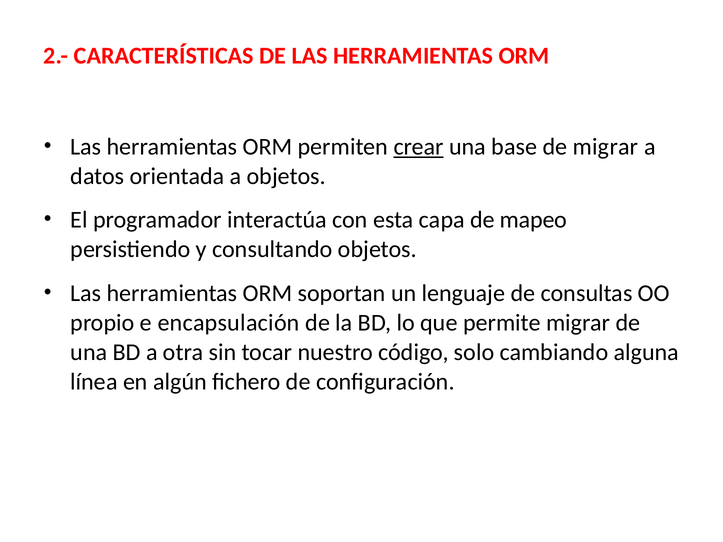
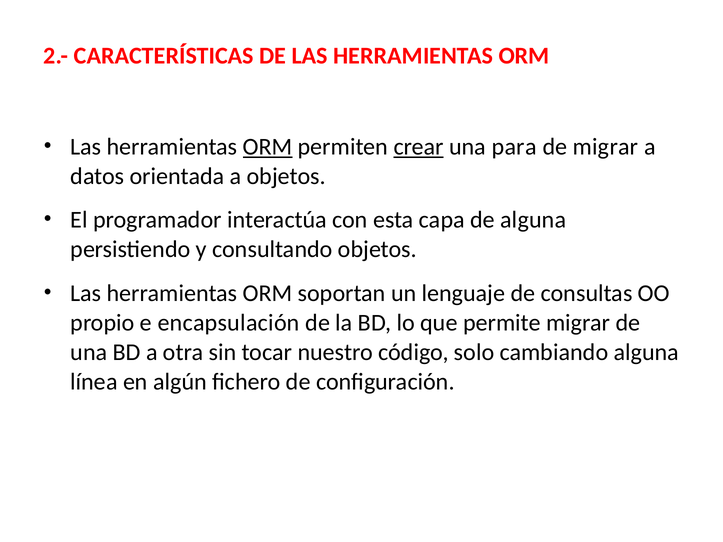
ORM at (268, 147) underline: none -> present
base: base -> para
de mapeo: mapeo -> alguna
